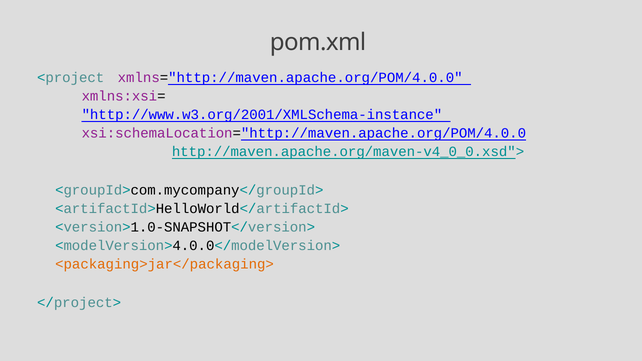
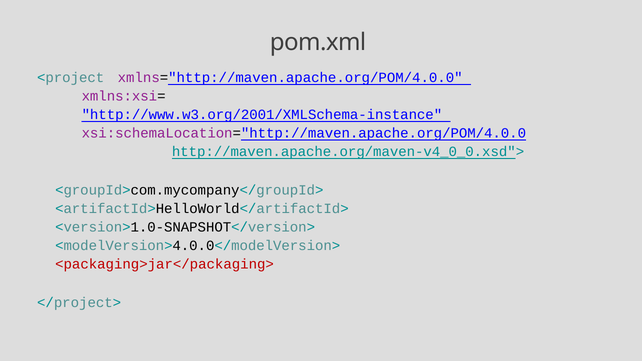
<packaging>jar</packaging> colour: orange -> red
